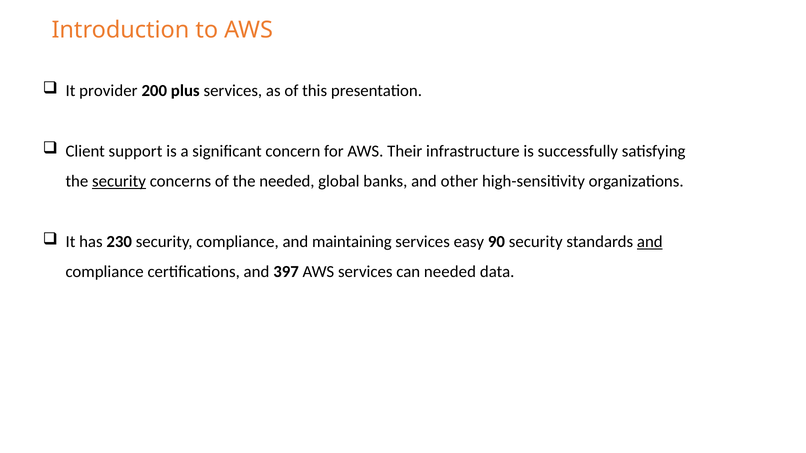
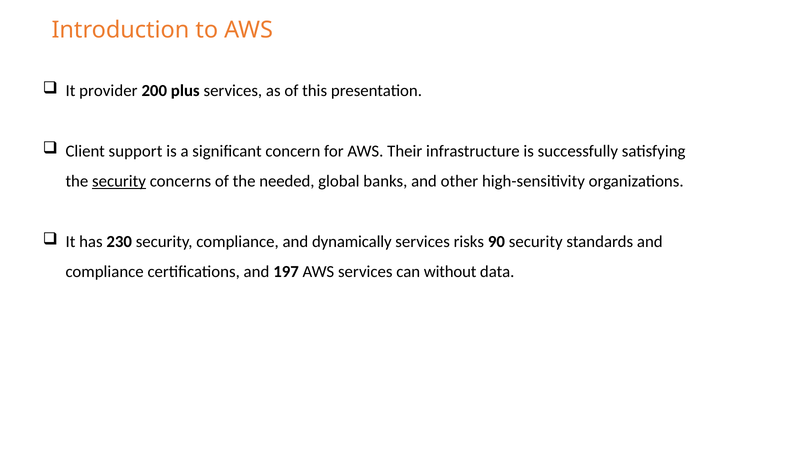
maintaining: maintaining -> dynamically
easy: easy -> risks
and at (650, 242) underline: present -> none
397: 397 -> 197
can needed: needed -> without
